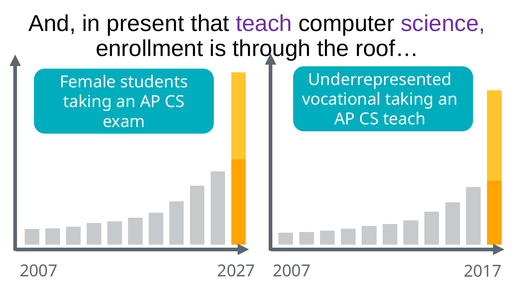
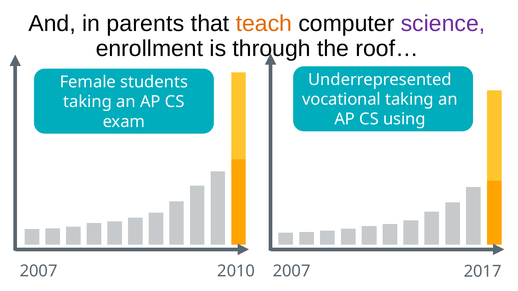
present: present -> parents
teach at (264, 23) colour: purple -> orange
CS teach: teach -> using
2027: 2027 -> 2010
